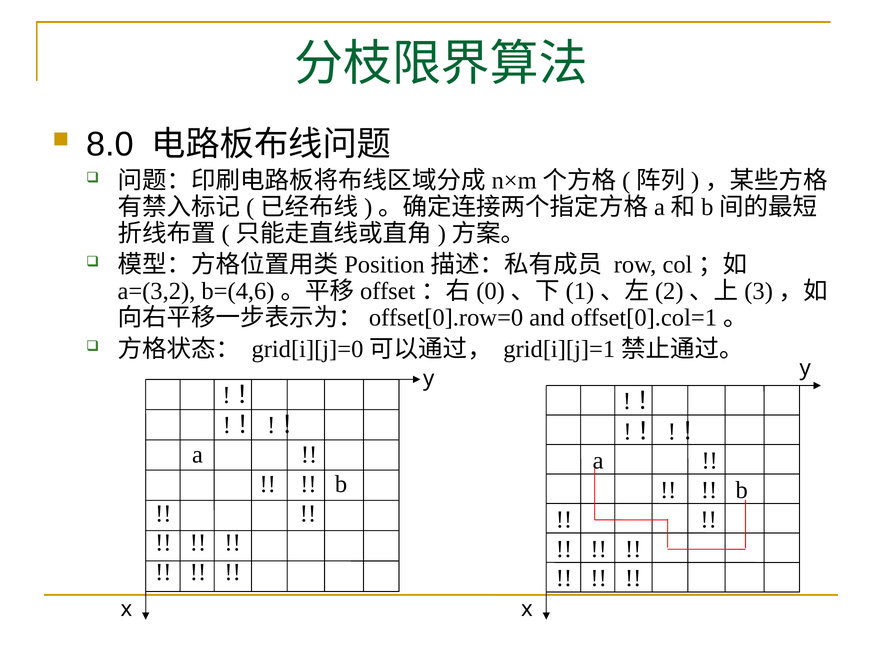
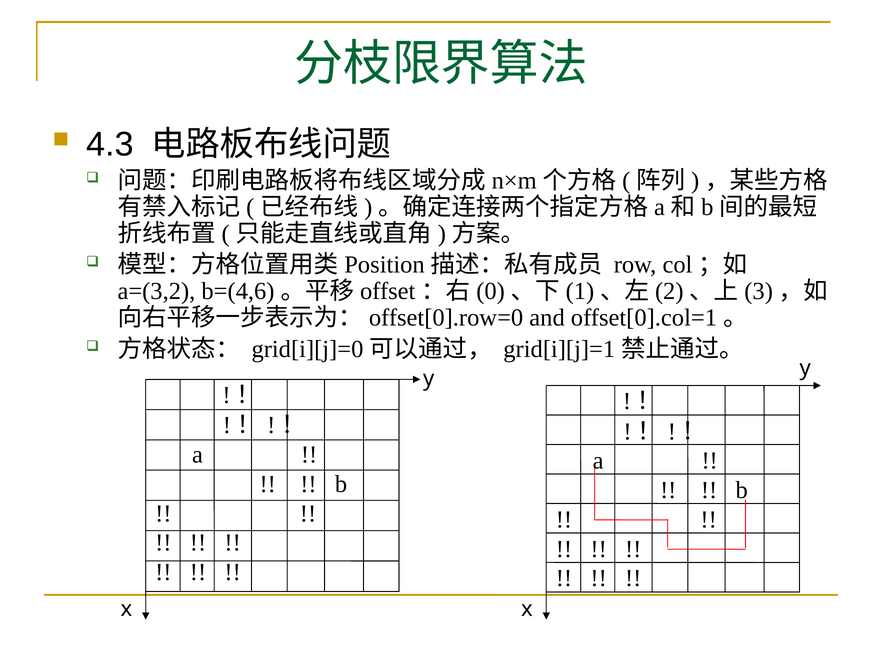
8.0: 8.0 -> 4.3
